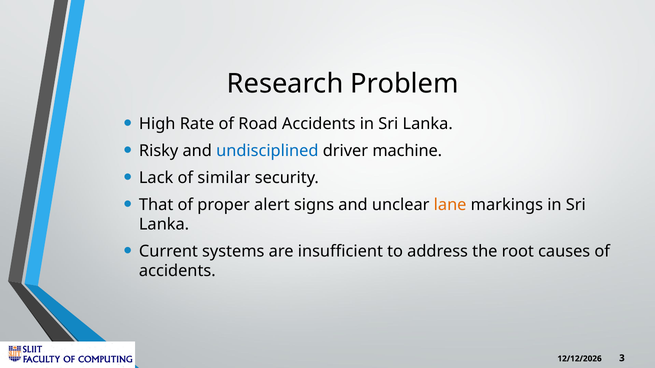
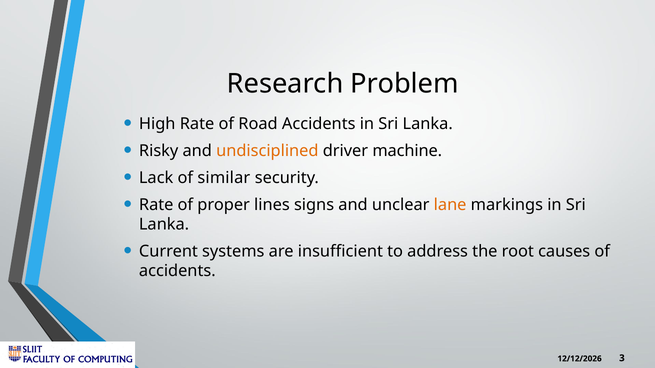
undisciplined colour: blue -> orange
That at (156, 205): That -> Rate
alert: alert -> lines
